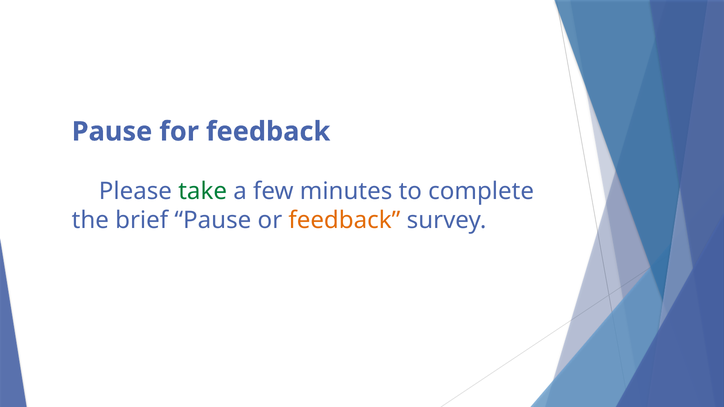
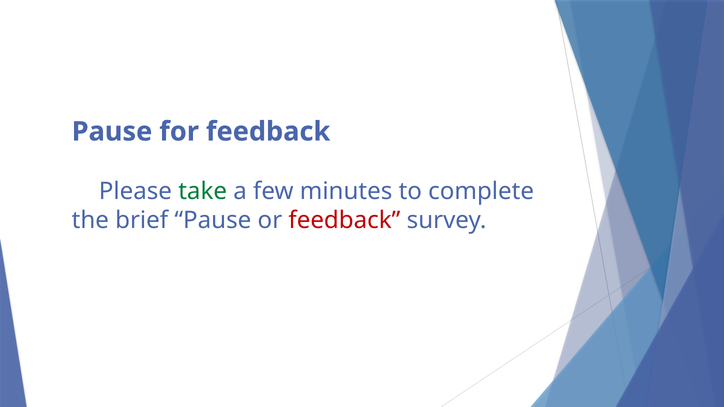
feedback at (344, 220) colour: orange -> red
